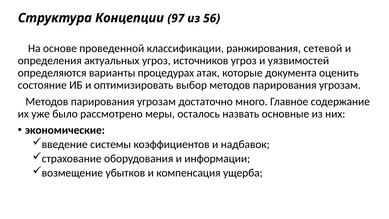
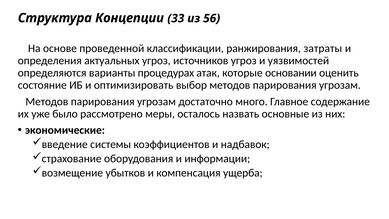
97: 97 -> 33
сетевой: сетевой -> затраты
документа: документа -> основании
